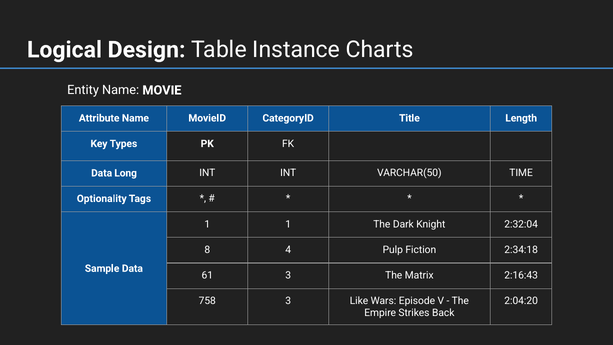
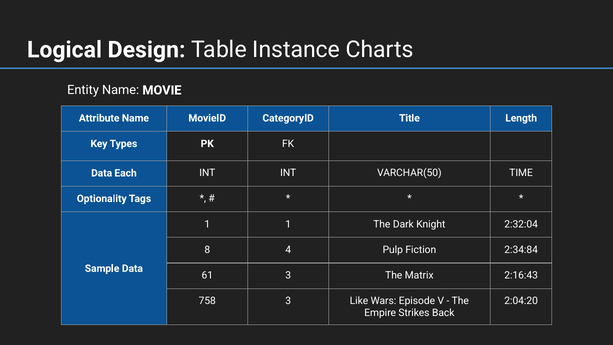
Long: Long -> Each
2:34:18: 2:34:18 -> 2:34:84
